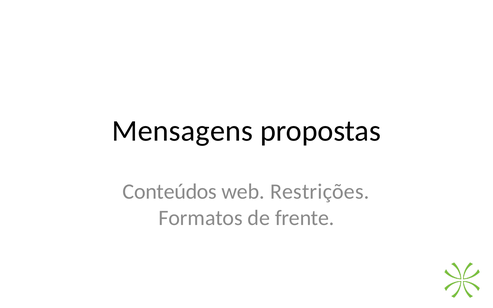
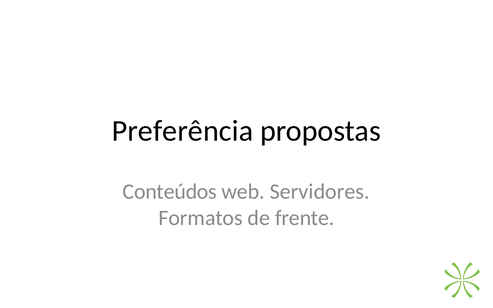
Mensagens: Mensagens -> Preferência
Restrições: Restrições -> Servidores
